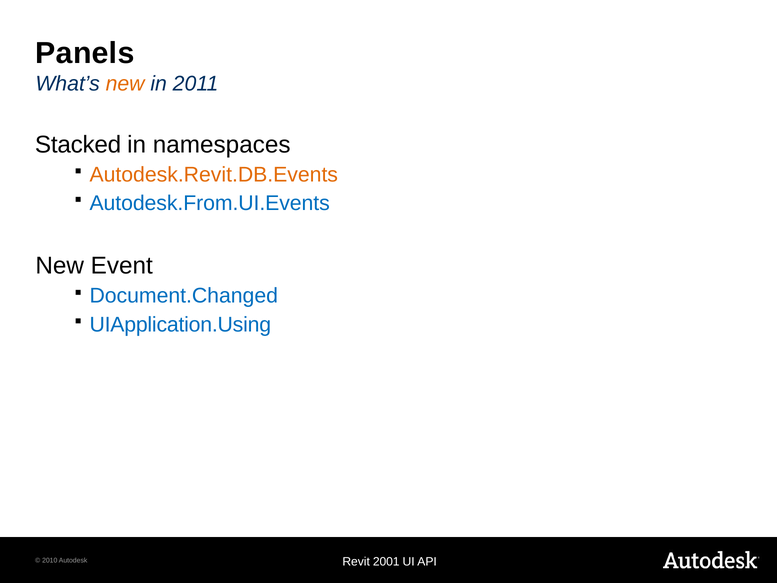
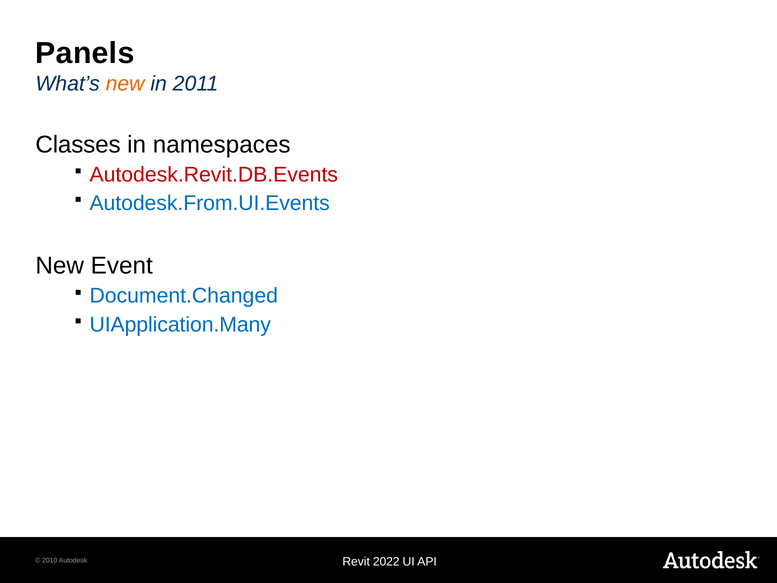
Stacked: Stacked -> Classes
Autodesk.Revit.DB.Events colour: orange -> red
UIApplication.Using: UIApplication.Using -> UIApplication.Many
2001: 2001 -> 2022
